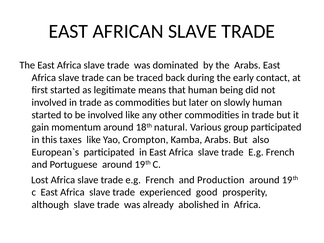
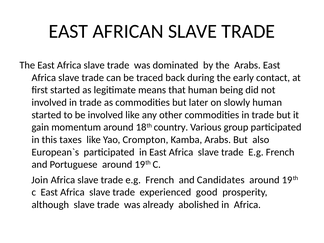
natural: natural -> country
Lost: Lost -> Join
Production: Production -> Candidates
